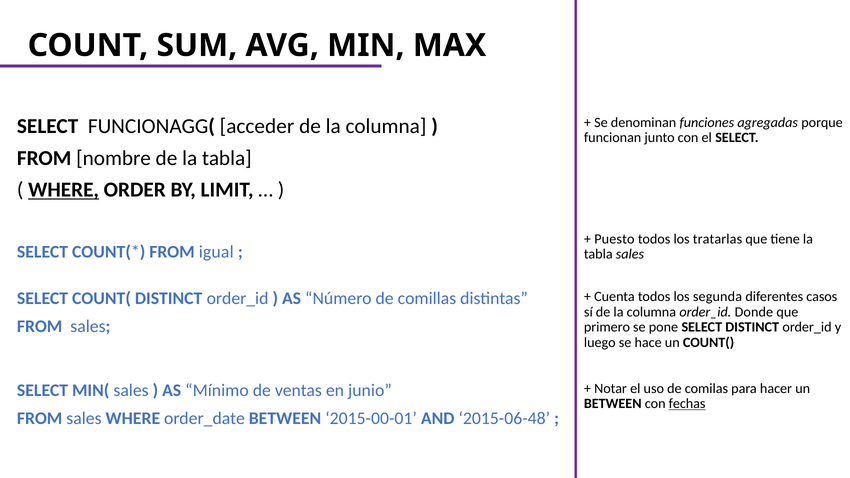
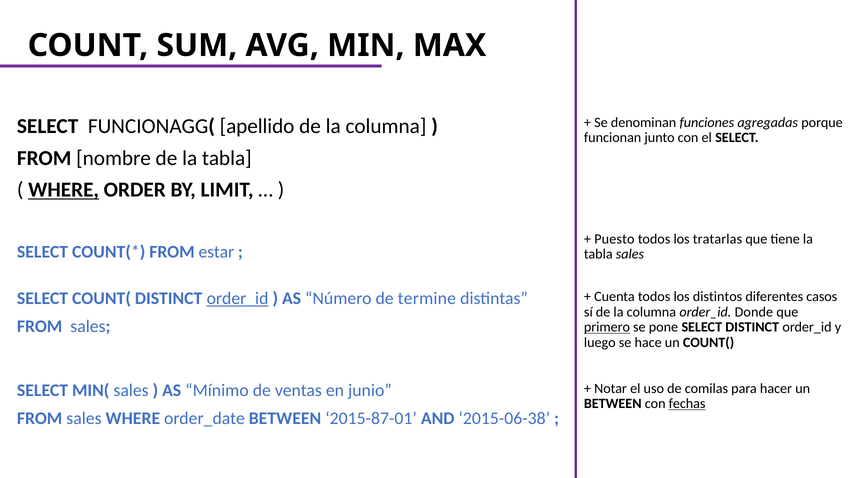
acceder: acceder -> apellido
igual: igual -> estar
segunda: segunda -> distintos
order_id at (238, 299) underline: none -> present
comillas: comillas -> termine
primero underline: none -> present
2015-00-01: 2015-00-01 -> 2015-87-01
2015-06-48: 2015-06-48 -> 2015-06-38
